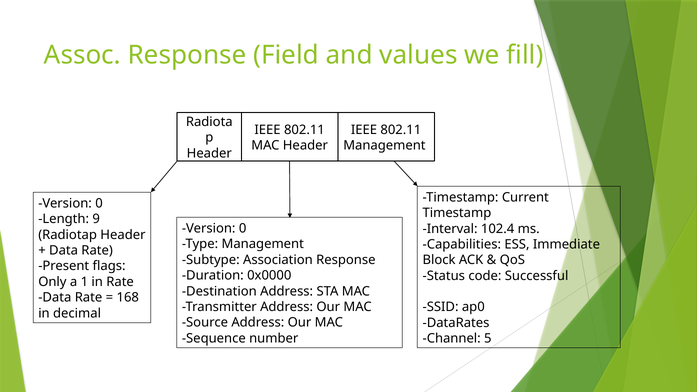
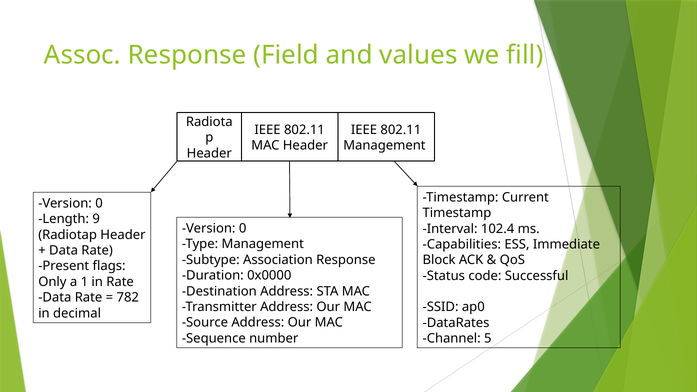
168: 168 -> 782
